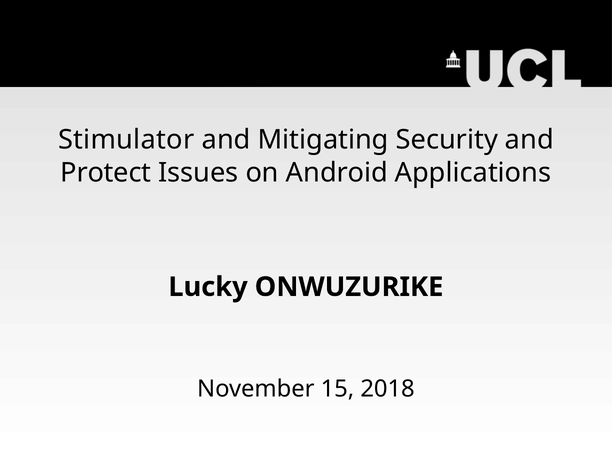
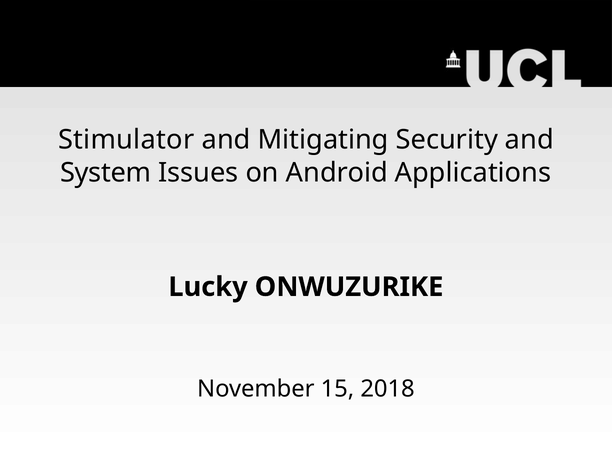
Protect: Protect -> System
